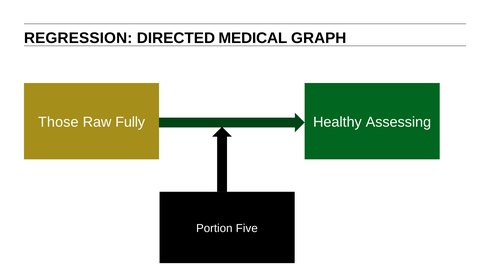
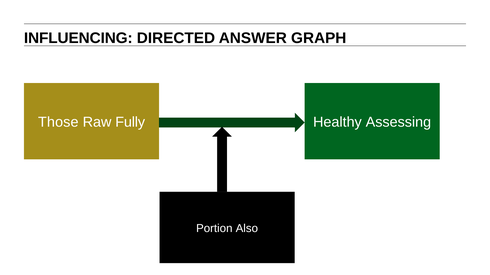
REGRESSION: REGRESSION -> INFLUENCING
MEDICAL: MEDICAL -> ANSWER
Five: Five -> Also
